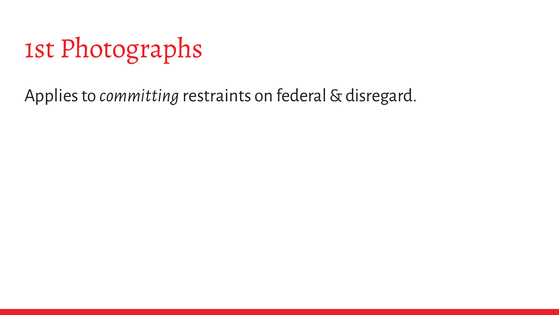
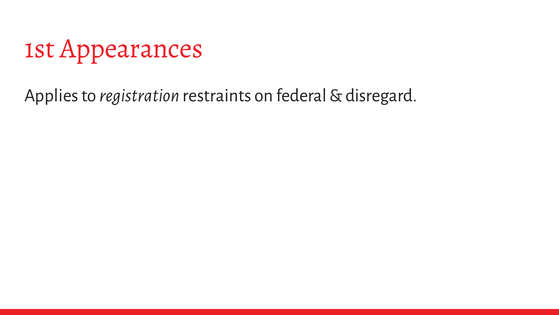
Photographs: Photographs -> Appearances
committing: committing -> registration
